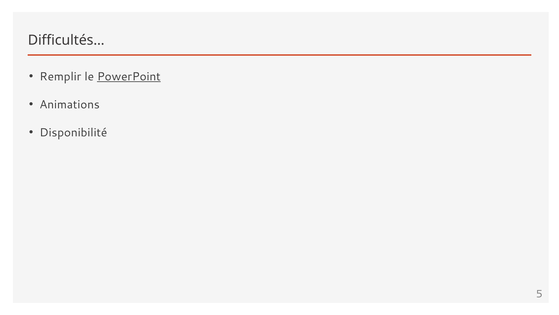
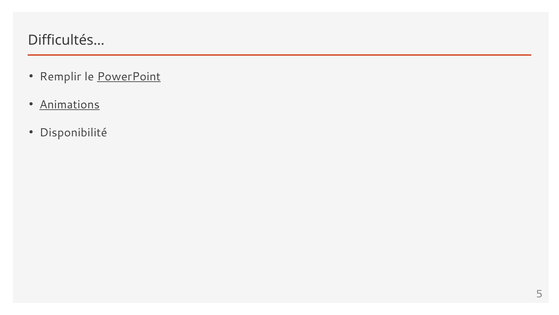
Animations underline: none -> present
